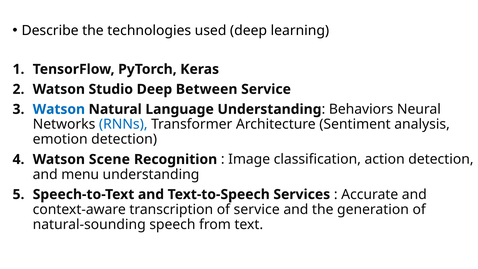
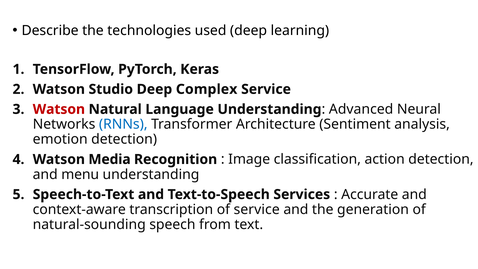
Between: Between -> Complex
Watson at (59, 109) colour: blue -> red
Behaviors: Behaviors -> Advanced
Scene: Scene -> Media
